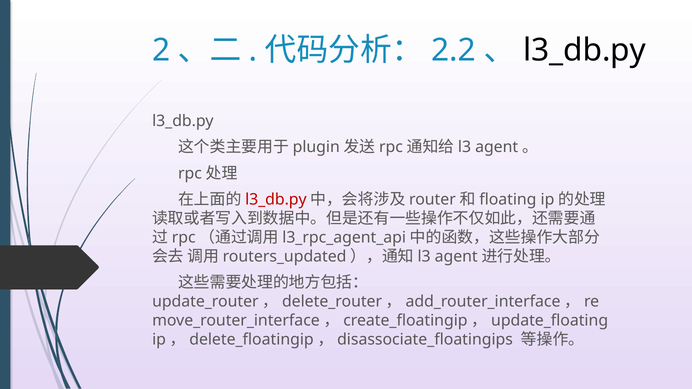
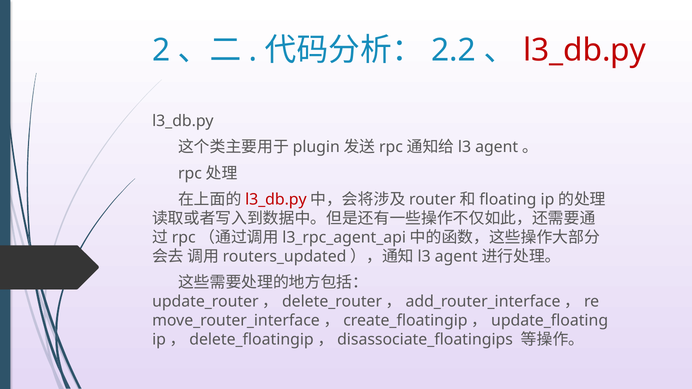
l3_db.py at (585, 50) colour: black -> red
